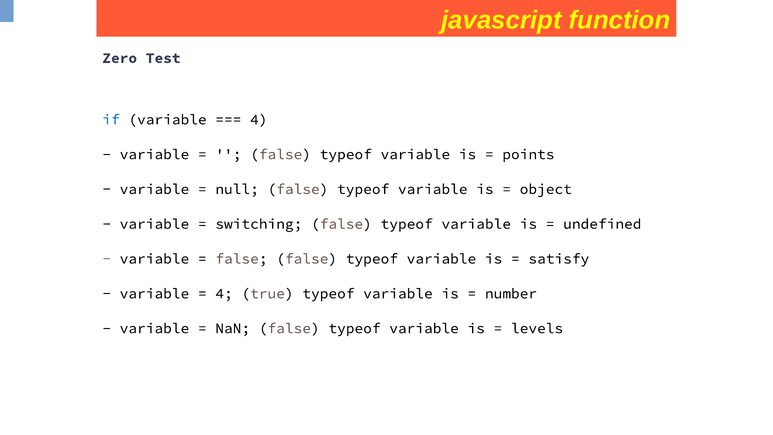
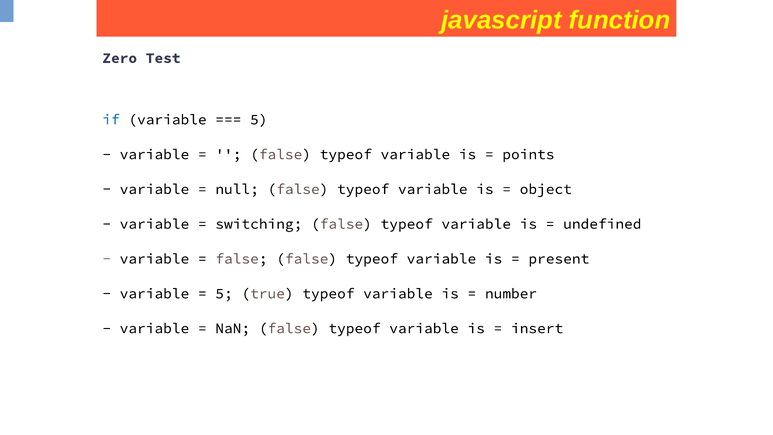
4 at (259, 119): 4 -> 5
satisfy: satisfy -> present
4 at (224, 293): 4 -> 5
levels: levels -> insert
